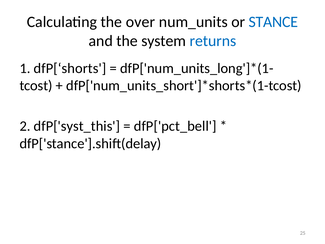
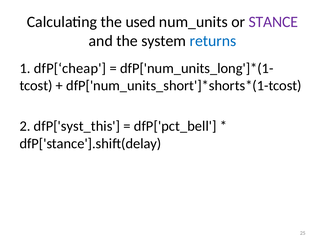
over: over -> used
STANCE colour: blue -> purple
dfP[‘shorts: dfP[‘shorts -> dfP[‘cheap
